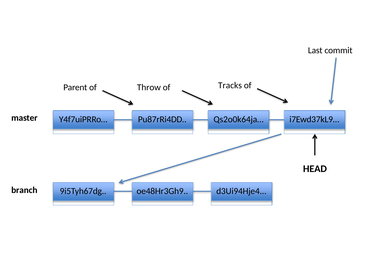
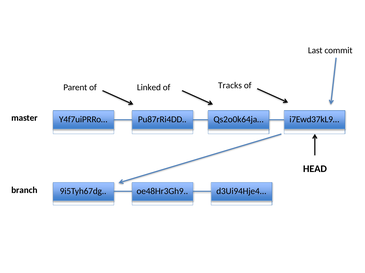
Throw: Throw -> Linked
